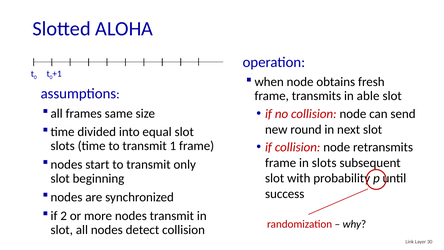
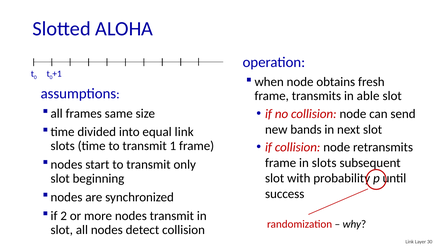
round: round -> bands
equal slot: slot -> link
